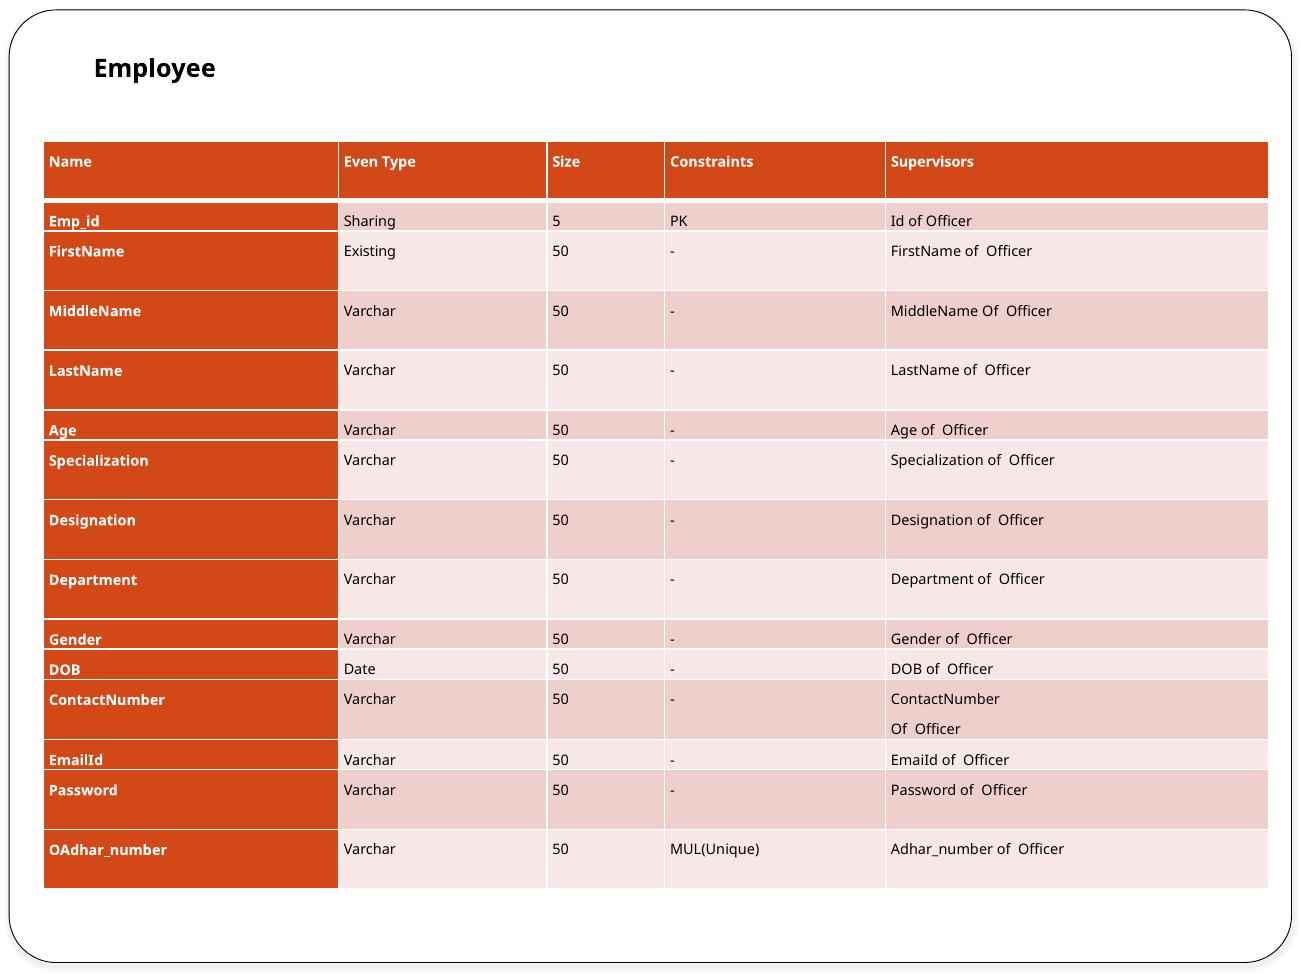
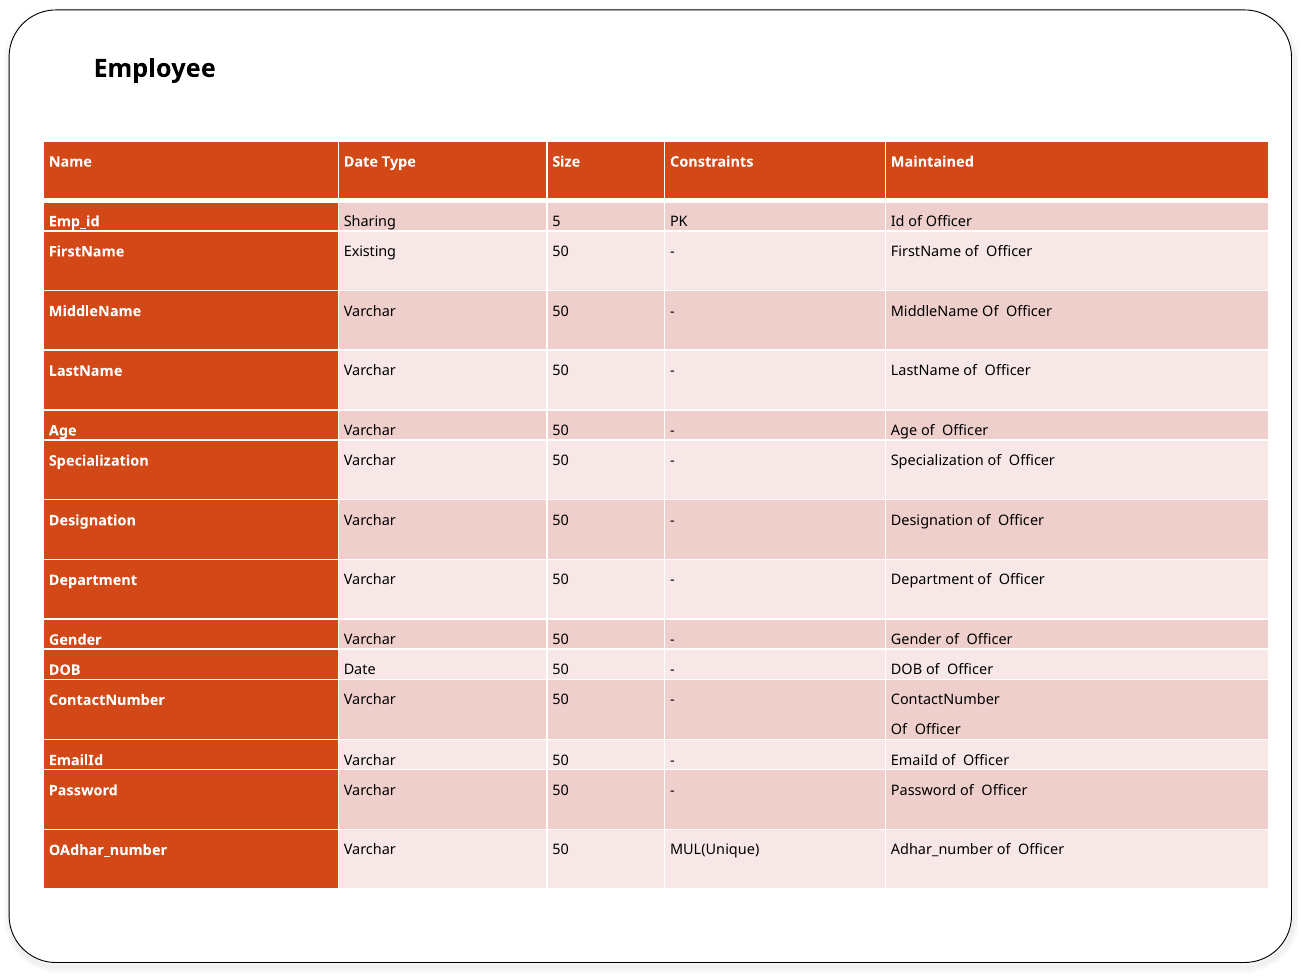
Name Even: Even -> Date
Supervisors: Supervisors -> Maintained
